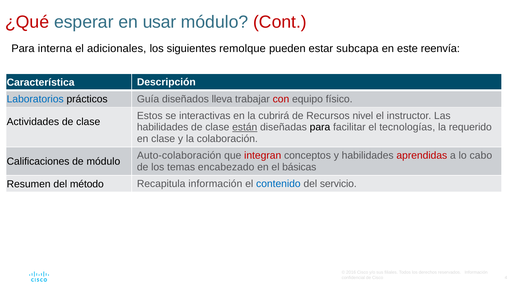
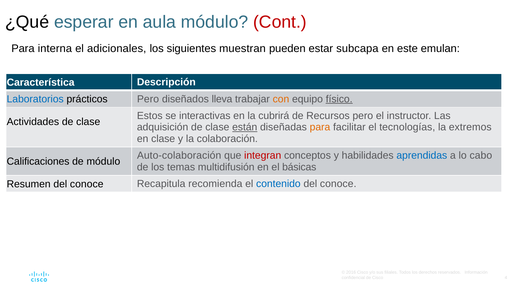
¿Qué colour: red -> black
usar: usar -> aula
remolque: remolque -> muestran
reenvía: reenvía -> emulan
prácticos Guía: Guía -> Pero
con colour: red -> orange
físico underline: none -> present
Recursos nivel: nivel -> pero
habilidades at (163, 127): habilidades -> adquisición
para at (320, 127) colour: black -> orange
requerido: requerido -> extremos
aprendidas colour: red -> blue
encabezado: encabezado -> multidifusión
Resumen del método: método -> conoce
Recapitula información: información -> recomienda
servicio at (338, 184): servicio -> conoce
